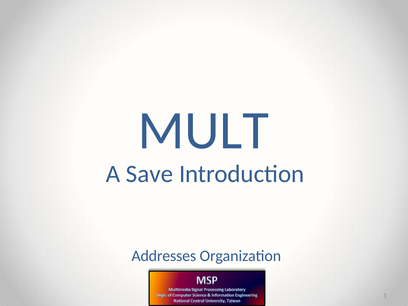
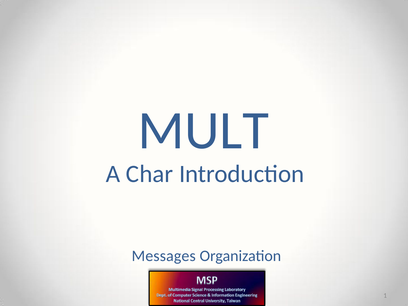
Save: Save -> Char
Addresses: Addresses -> Messages
